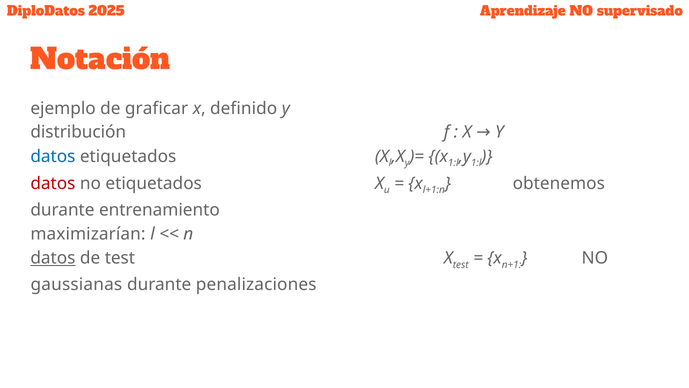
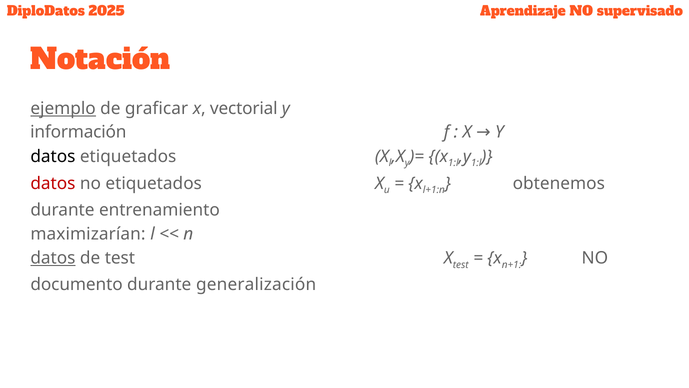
ejemplo underline: none -> present
definido: definido -> vectorial
distribución: distribución -> información
datos at (53, 156) colour: blue -> black
gaussianas: gaussianas -> documento
penalizaciones: penalizaciones -> generalización
